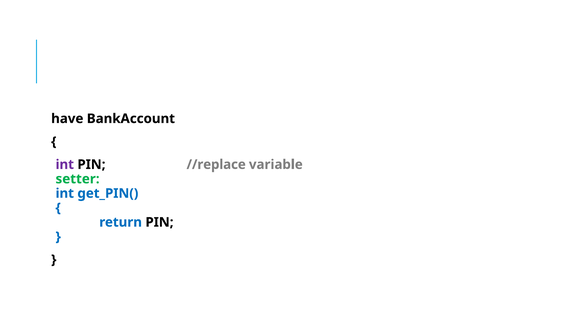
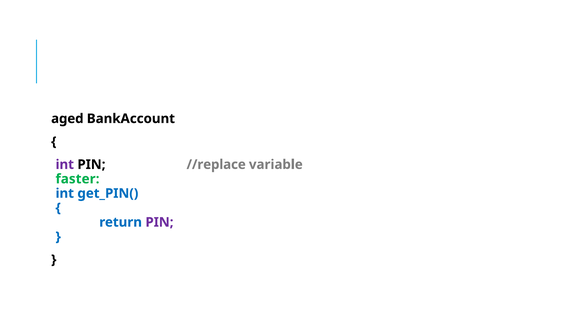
have: have -> aged
setter: setter -> faster
PIN at (159, 222) colour: black -> purple
